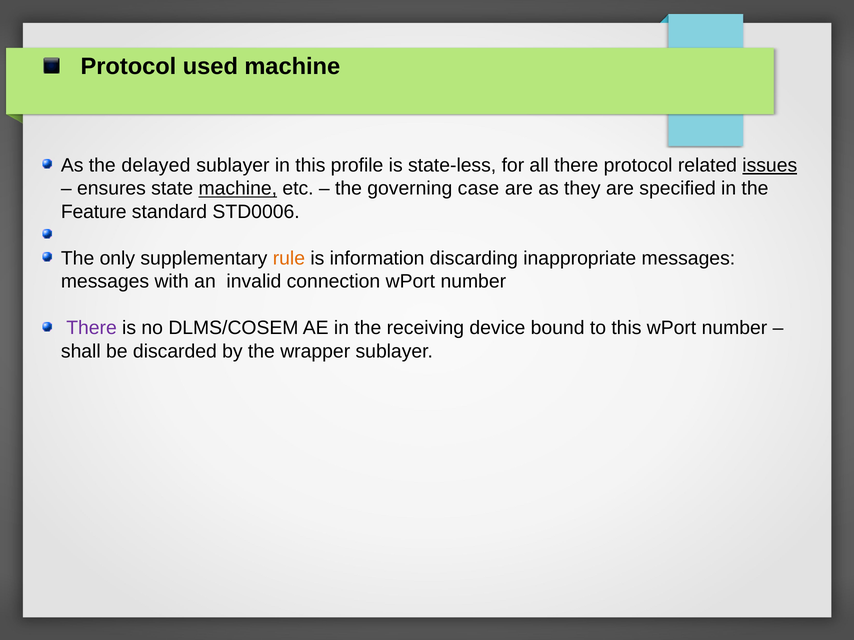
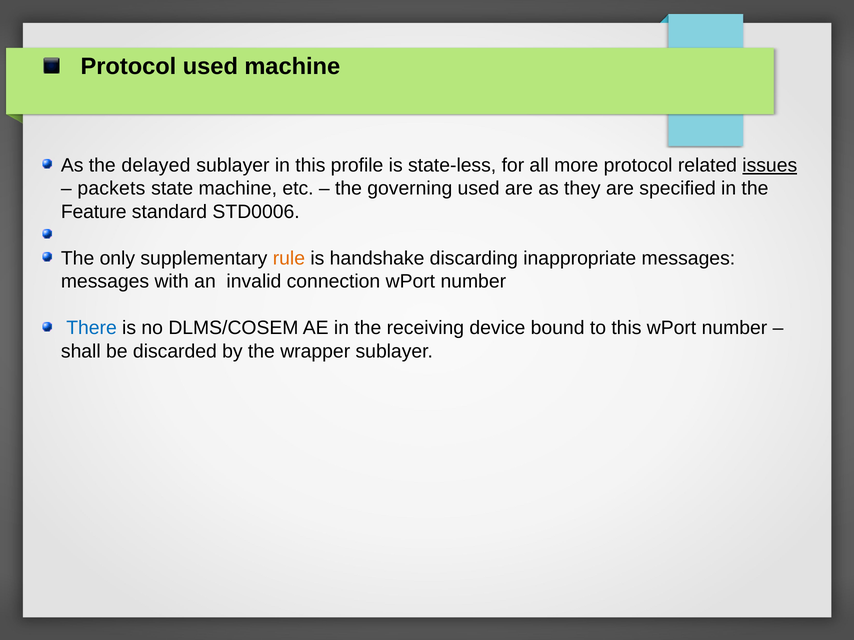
all there: there -> more
ensures: ensures -> packets
machine at (238, 189) underline: present -> none
governing case: case -> used
information: information -> handshake
There at (92, 328) colour: purple -> blue
